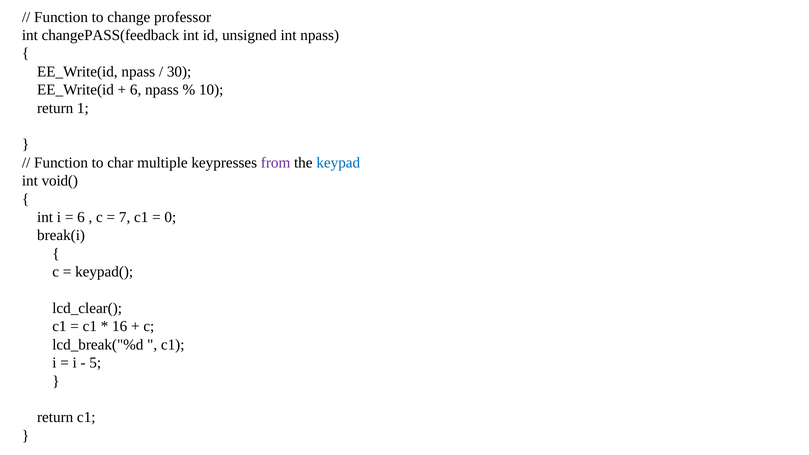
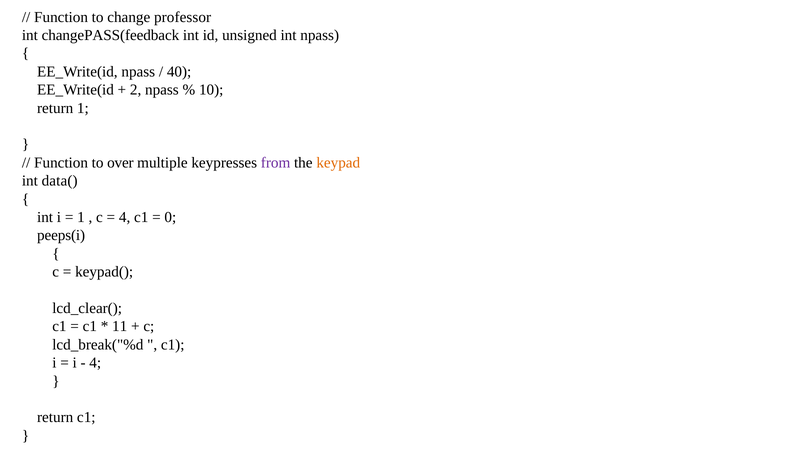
30: 30 -> 40
6 at (136, 90): 6 -> 2
char: char -> over
keypad colour: blue -> orange
void(: void( -> data(
6 at (81, 217): 6 -> 1
7 at (125, 217): 7 -> 4
break(i: break(i -> peeps(i
16: 16 -> 11
5 at (95, 363): 5 -> 4
